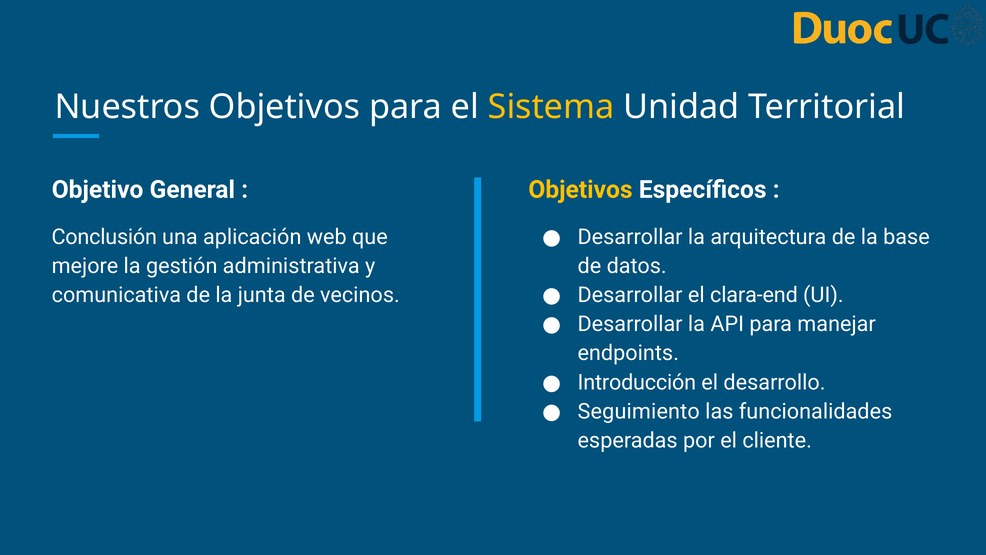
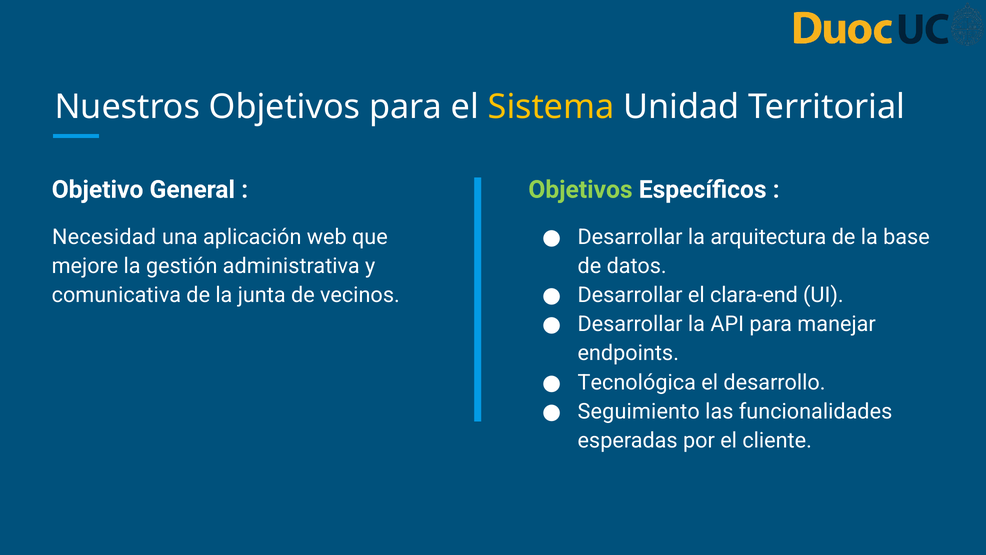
Objetivos at (580, 189) colour: yellow -> light green
Conclusión: Conclusión -> Necesidad
Introducción: Introducción -> Tecnológica
